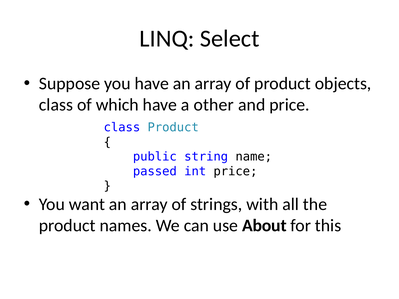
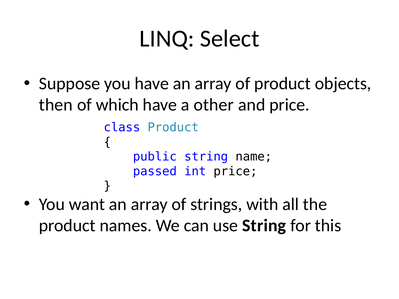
class at (56, 105): class -> then
use About: About -> String
